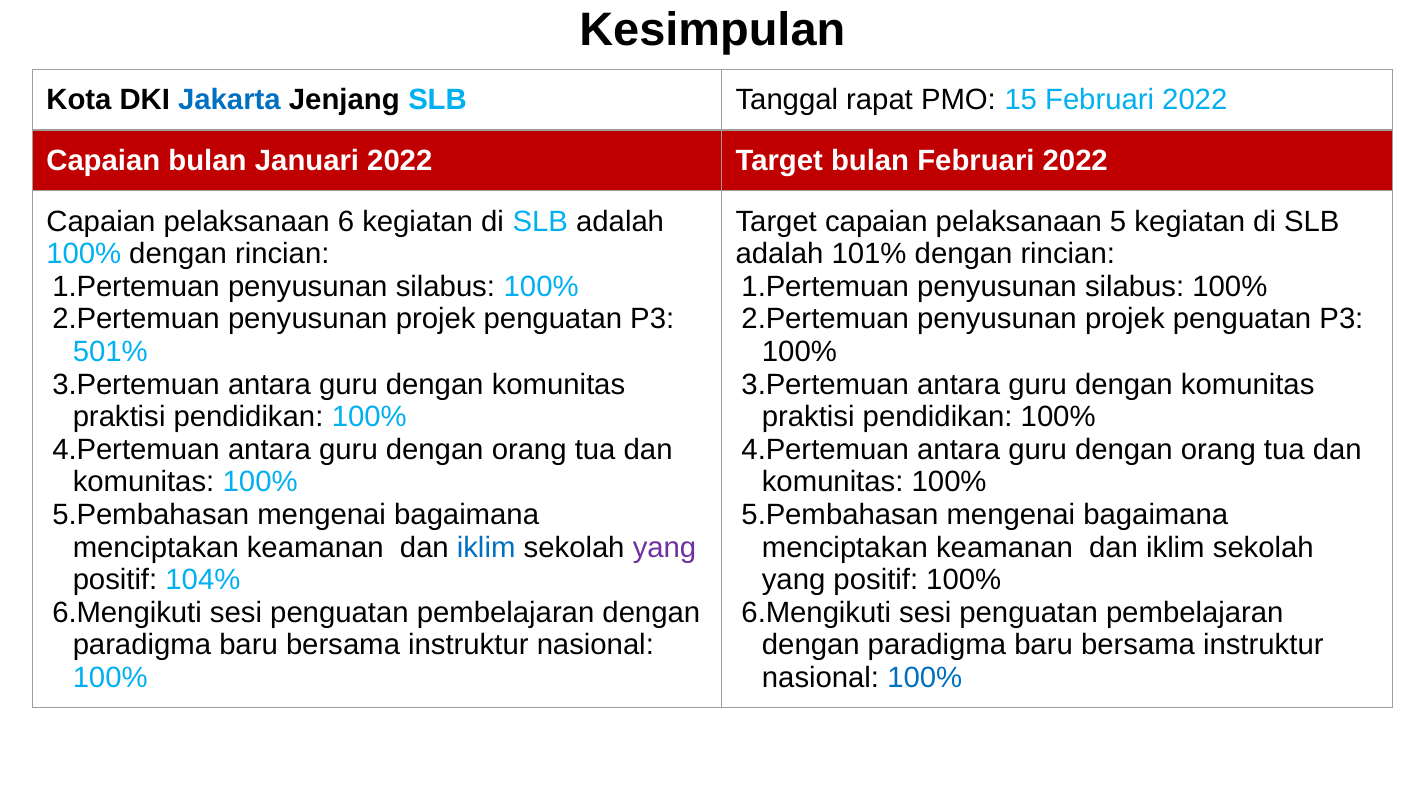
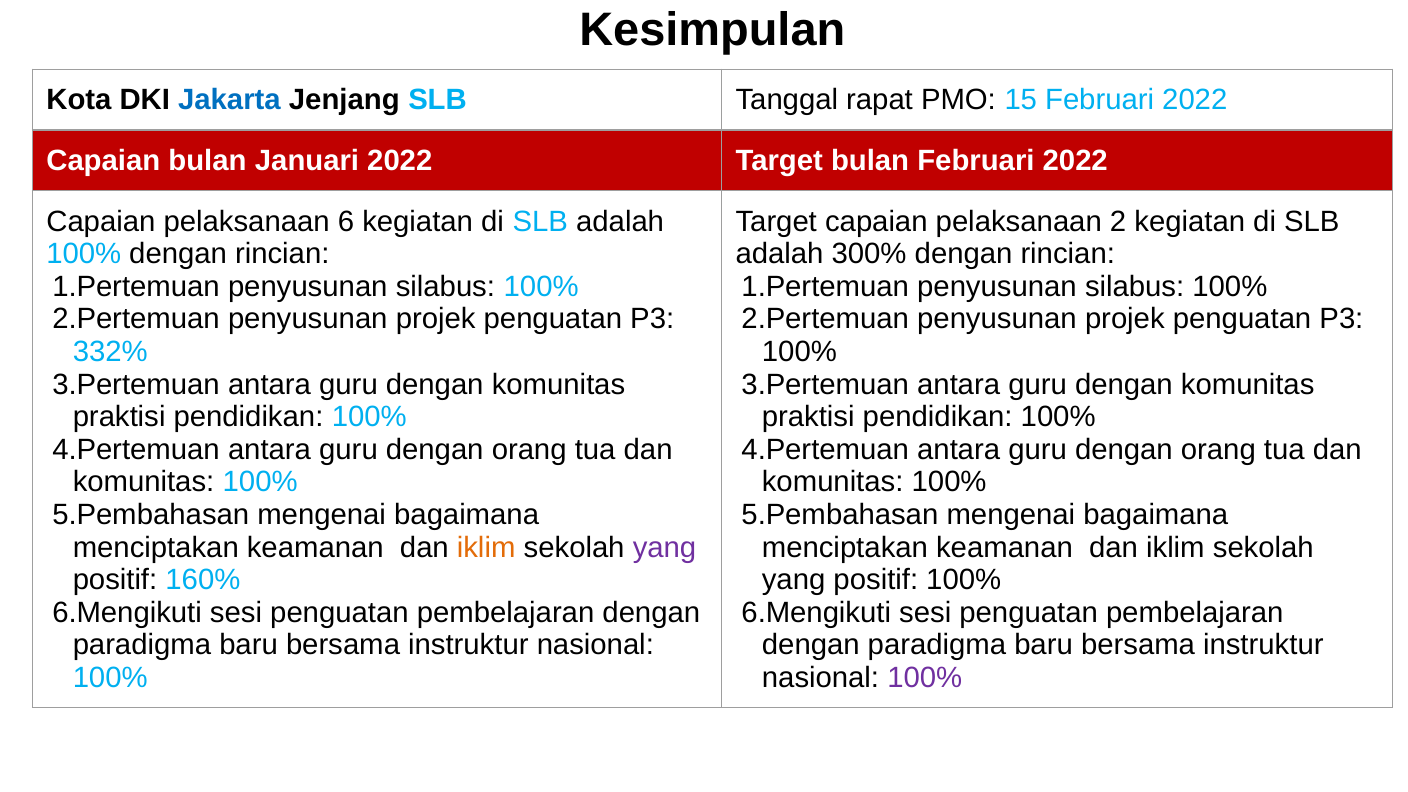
5: 5 -> 2
101%: 101% -> 300%
501%: 501% -> 332%
iklim at (486, 547) colour: blue -> orange
104%: 104% -> 160%
100% at (925, 678) colour: blue -> purple
